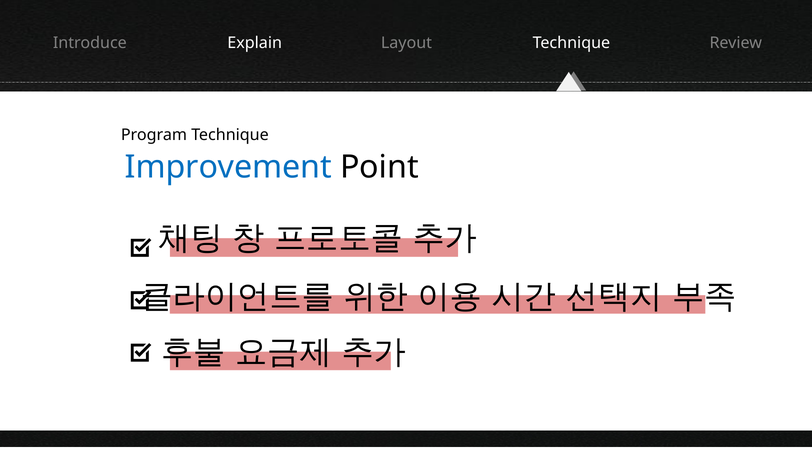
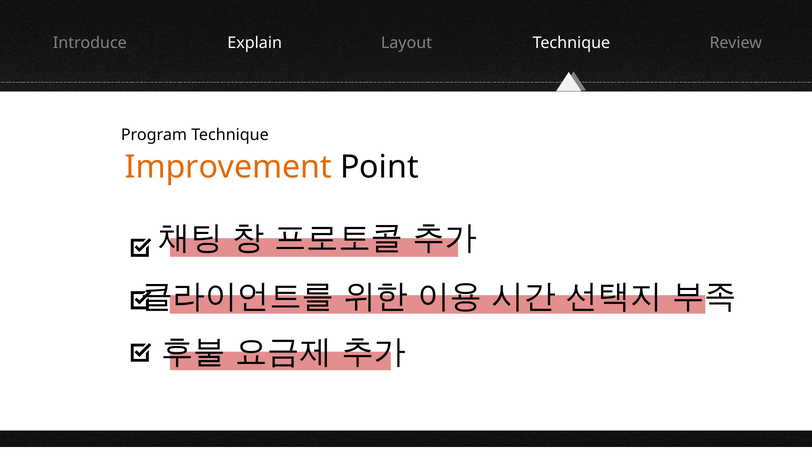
Improvement colour: blue -> orange
